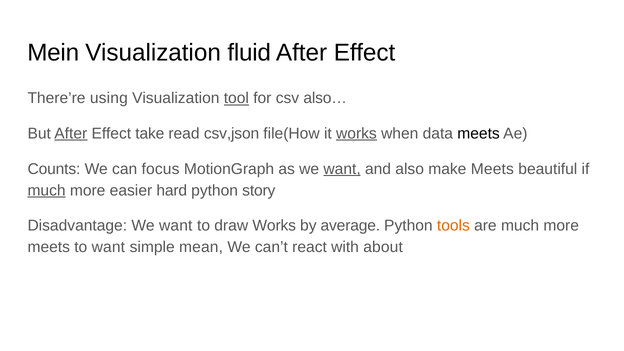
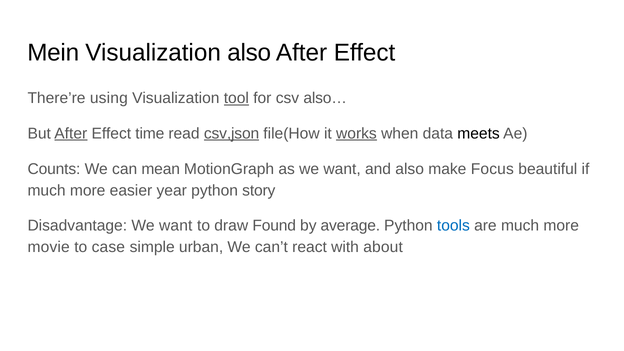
Visualization fluid: fluid -> also
take: take -> time
csv,json underline: none -> present
focus: focus -> mean
want at (342, 169) underline: present -> none
make Meets: Meets -> Focus
much at (47, 190) underline: present -> none
hard: hard -> year
draw Works: Works -> Found
tools colour: orange -> blue
meets at (49, 247): meets -> movie
to want: want -> case
mean: mean -> urban
